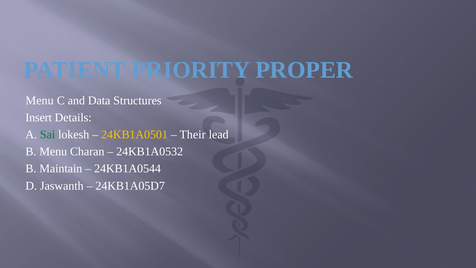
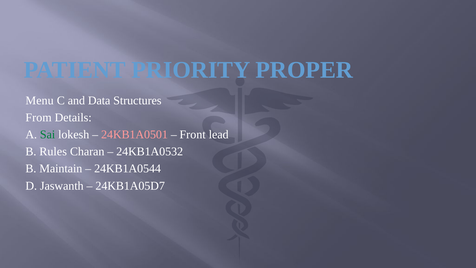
Insert: Insert -> From
24KB1A0501 colour: yellow -> pink
Their: Their -> Front
B Menu: Menu -> Rules
